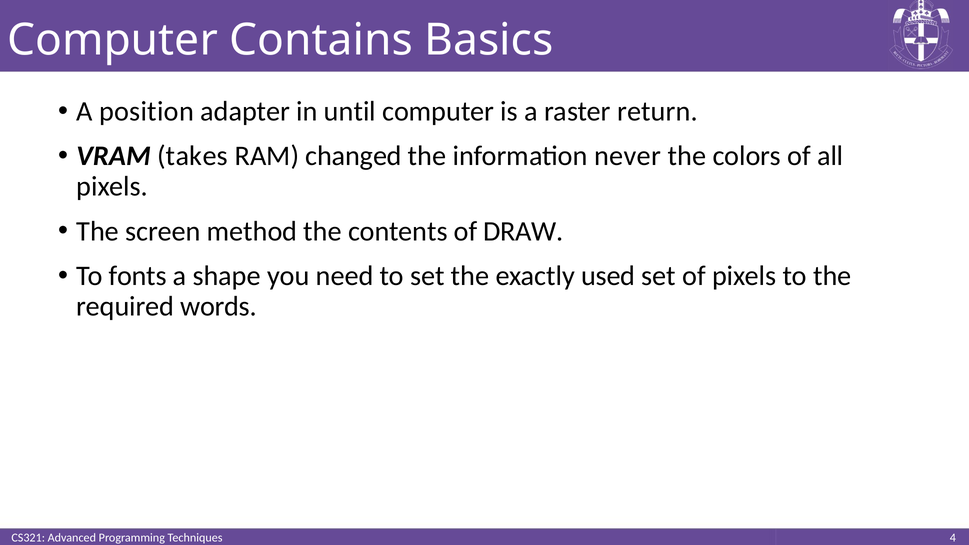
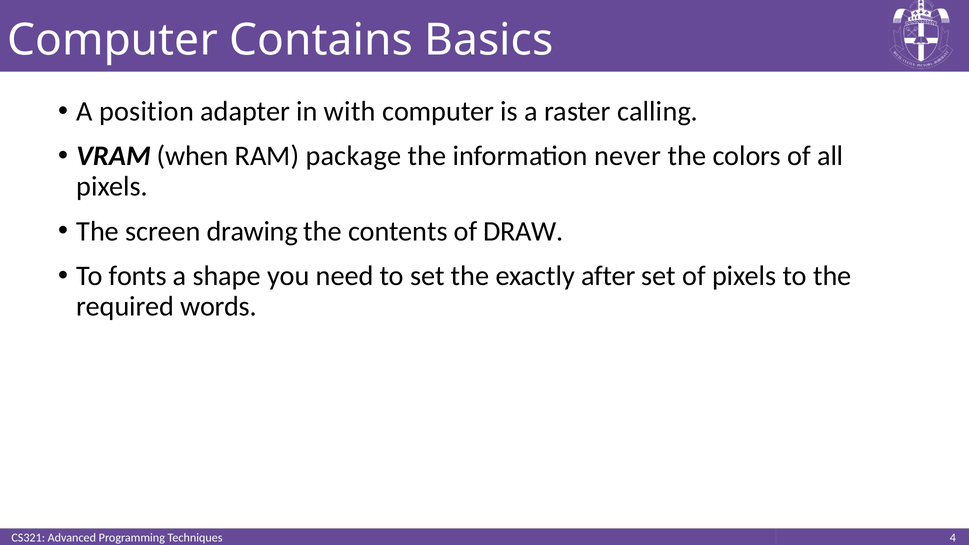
until: until -> with
return: return -> calling
takes: takes -> when
changed: changed -> package
method: method -> drawing
used: used -> after
